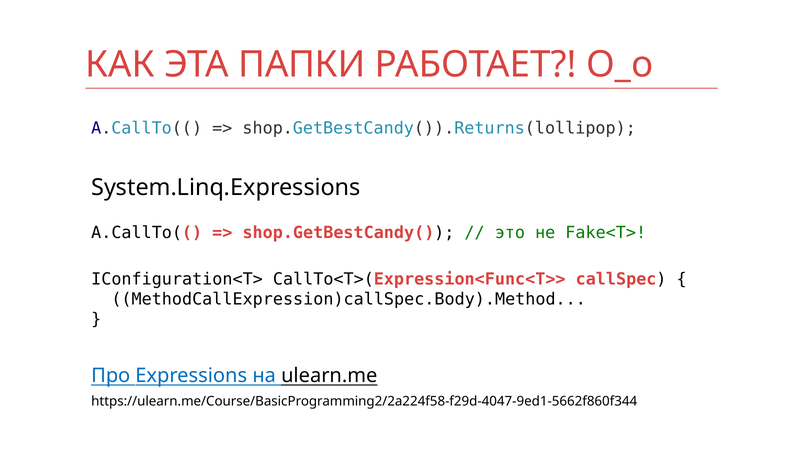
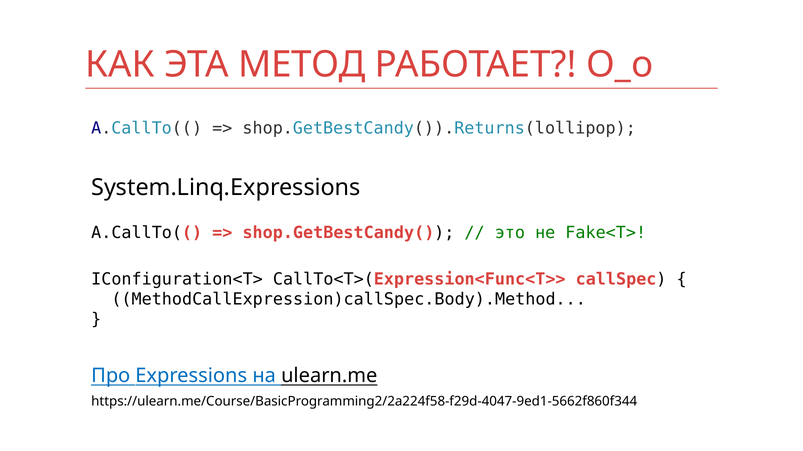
ПАПКИ: ПАПКИ -> МЕТОД
